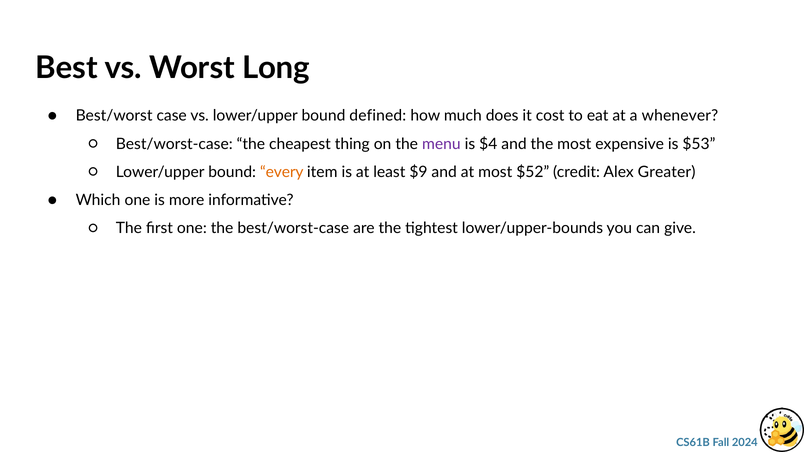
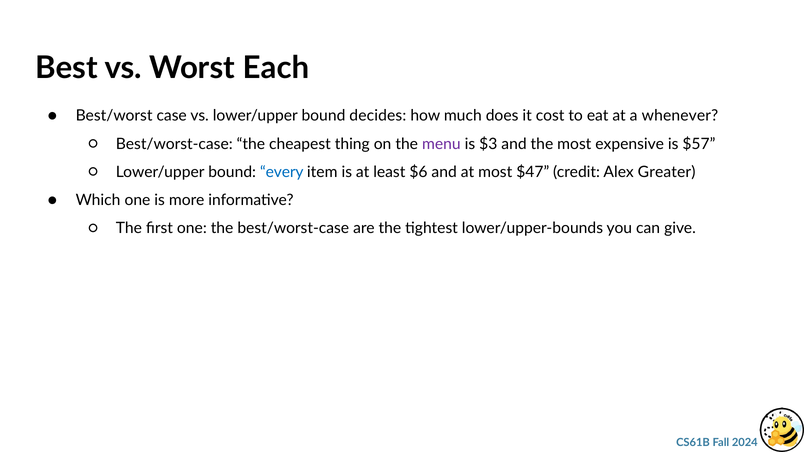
Long: Long -> Each
defined: defined -> decides
$4: $4 -> $3
$53: $53 -> $57
every colour: orange -> blue
$9: $9 -> $6
$52: $52 -> $47
